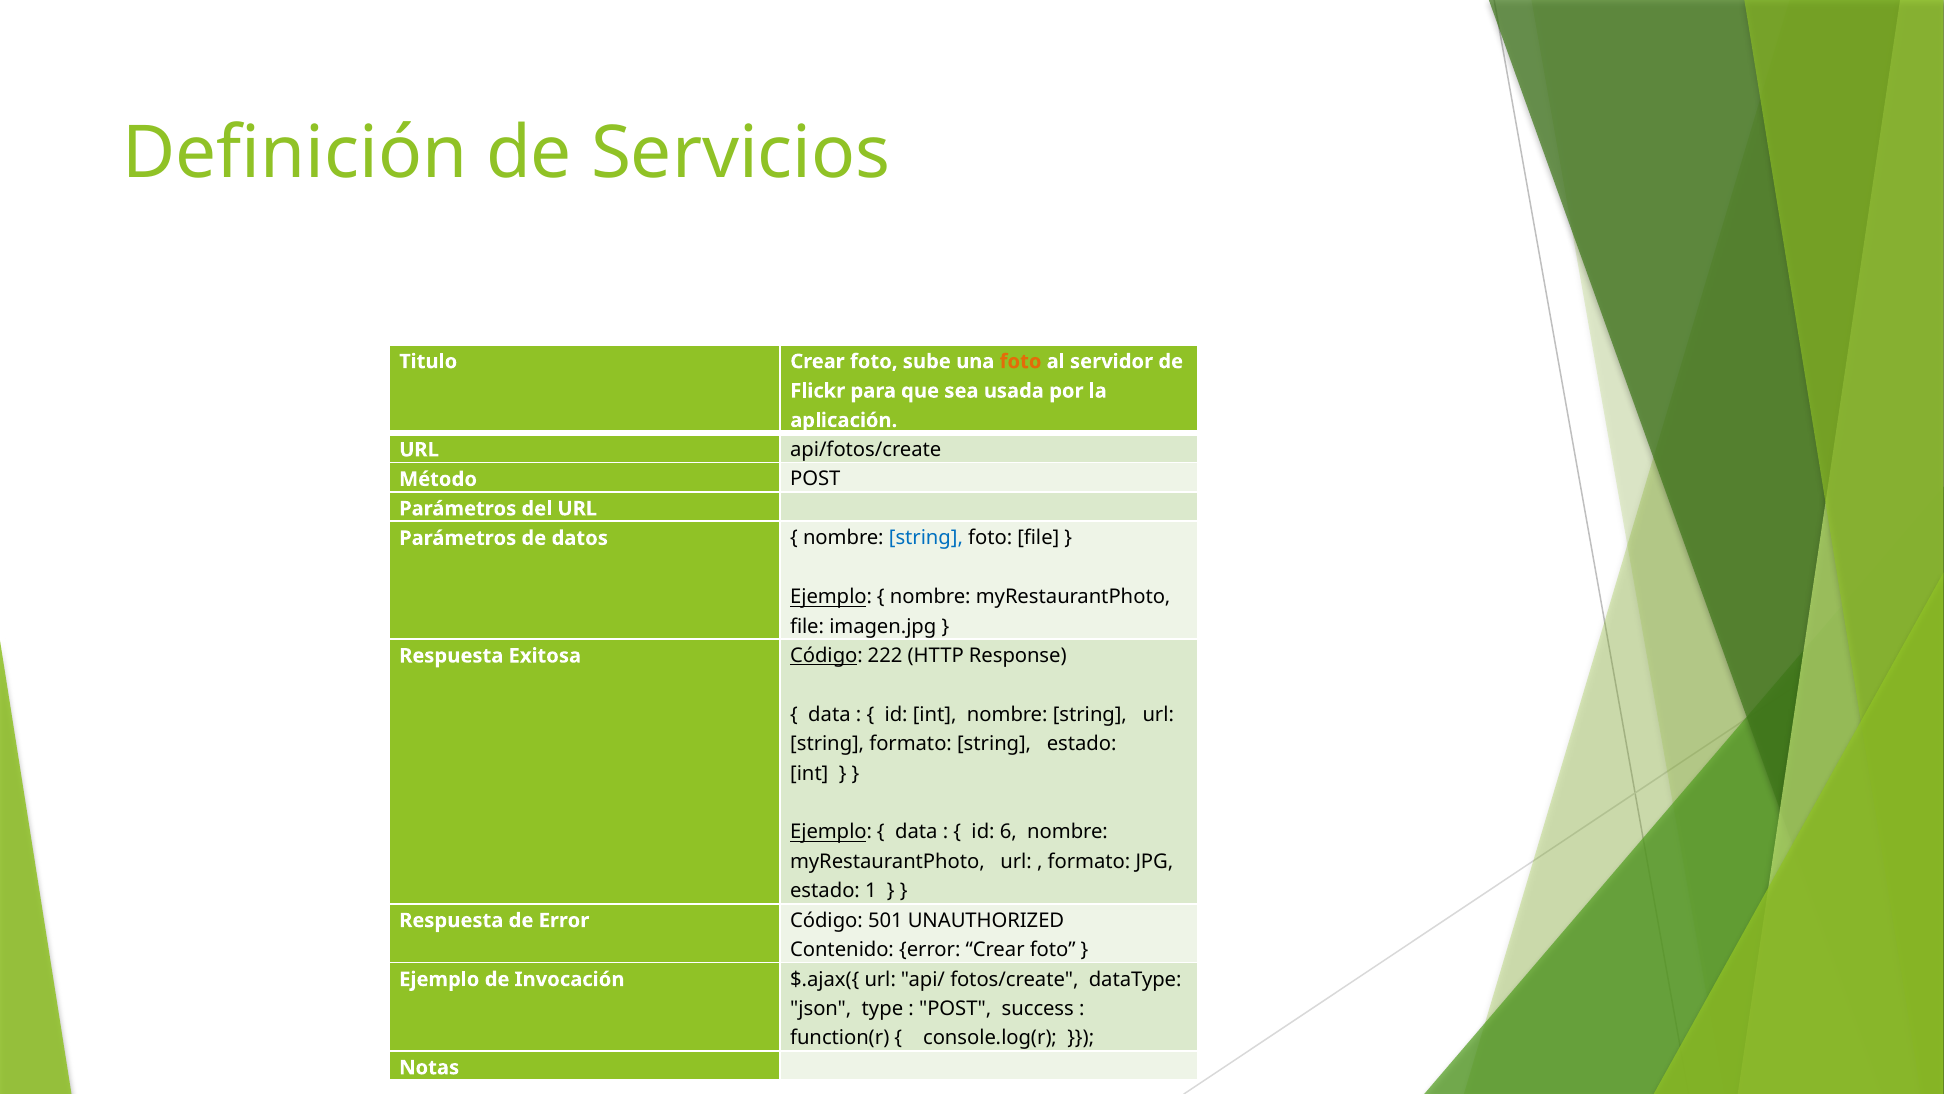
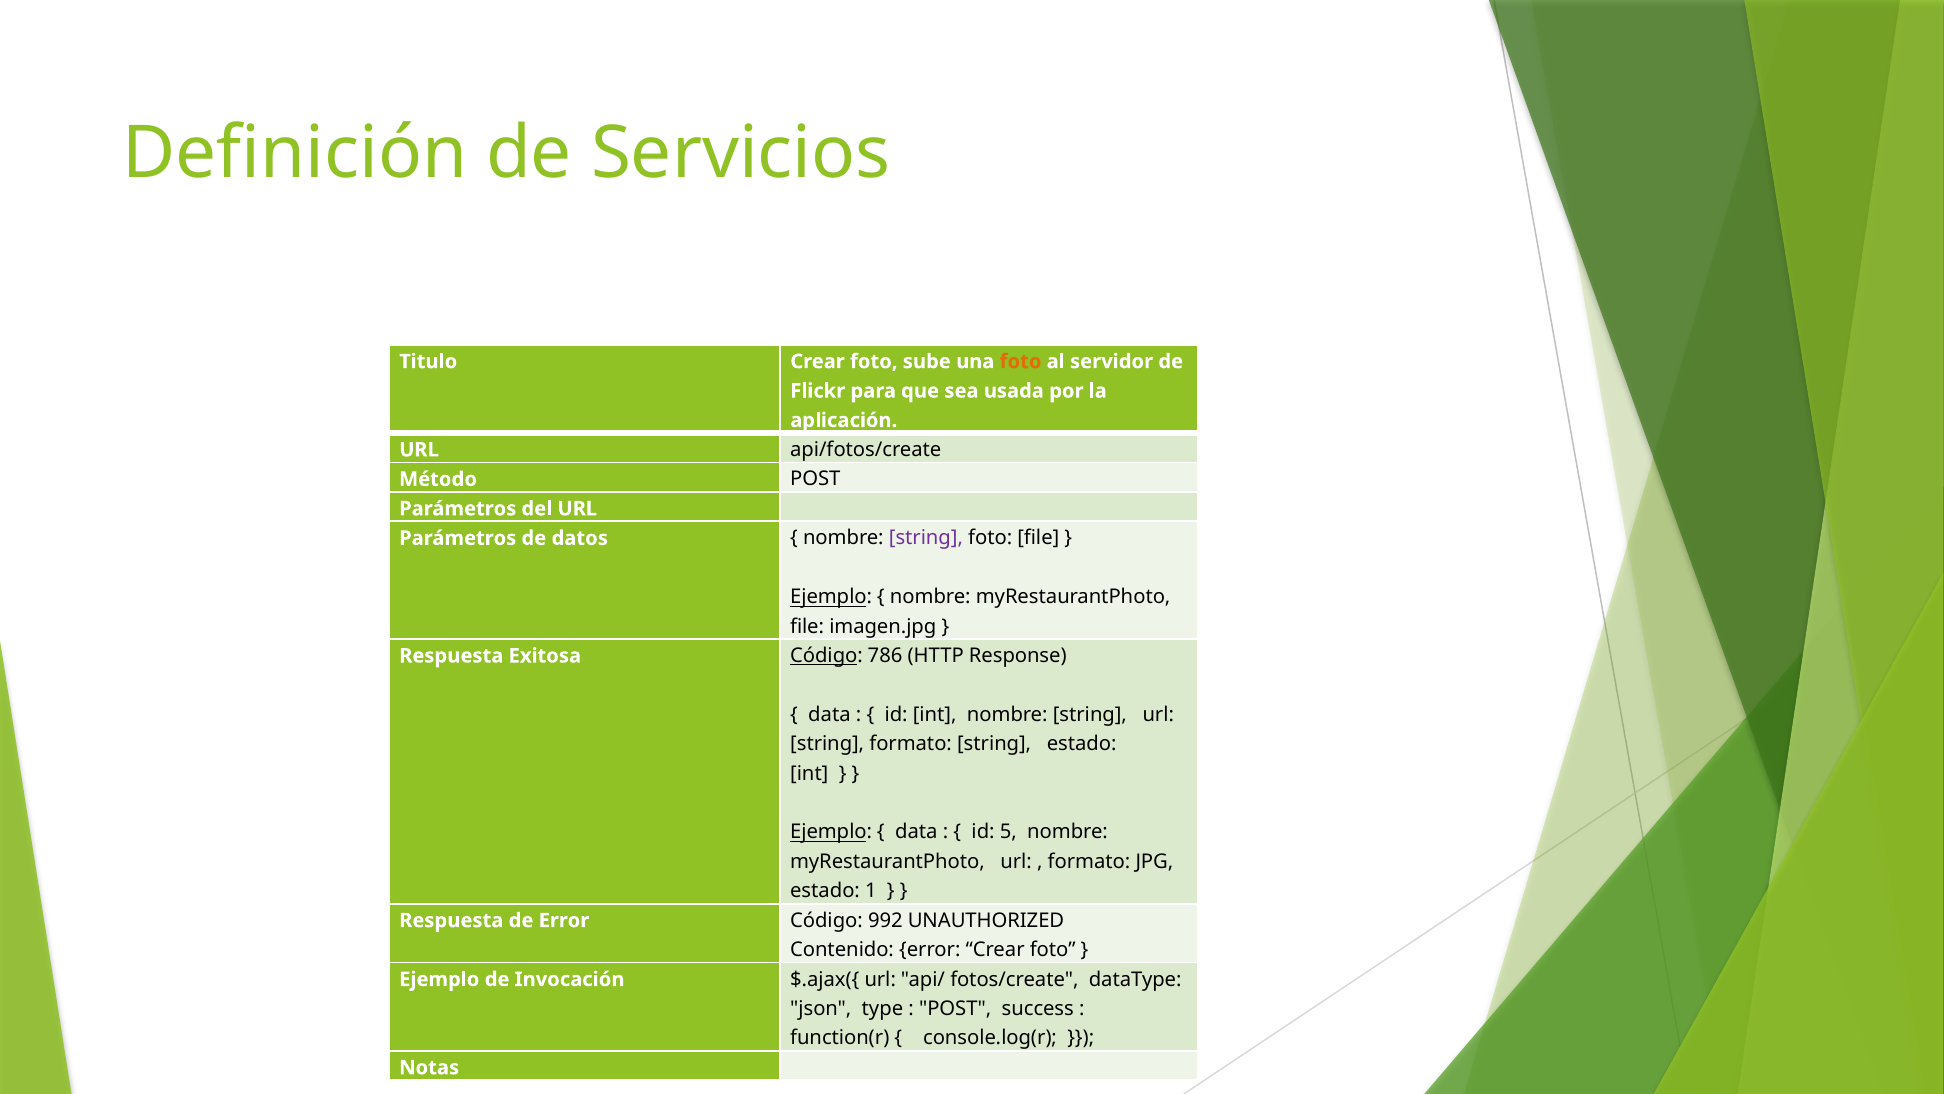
string at (926, 538) colour: blue -> purple
222: 222 -> 786
6: 6 -> 5
501: 501 -> 992
